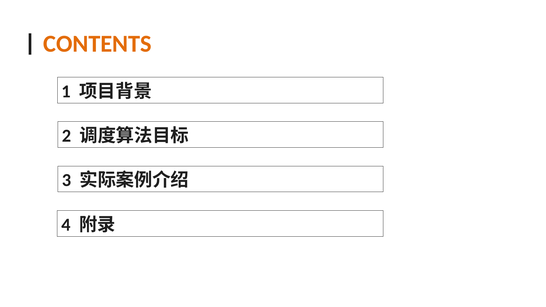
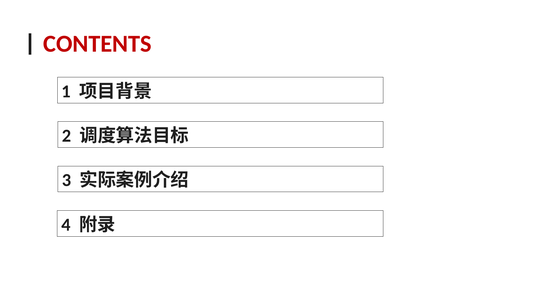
CONTENTS colour: orange -> red
